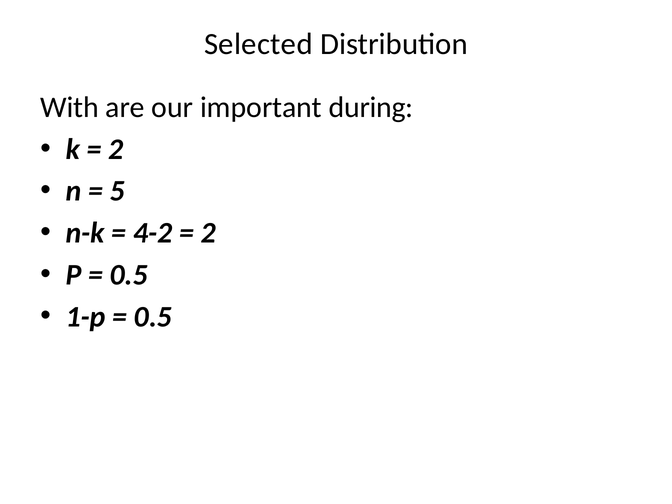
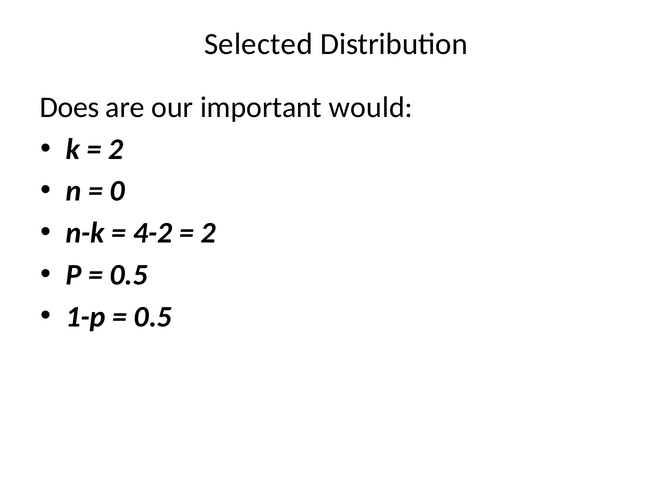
With: With -> Does
during: during -> would
5: 5 -> 0
